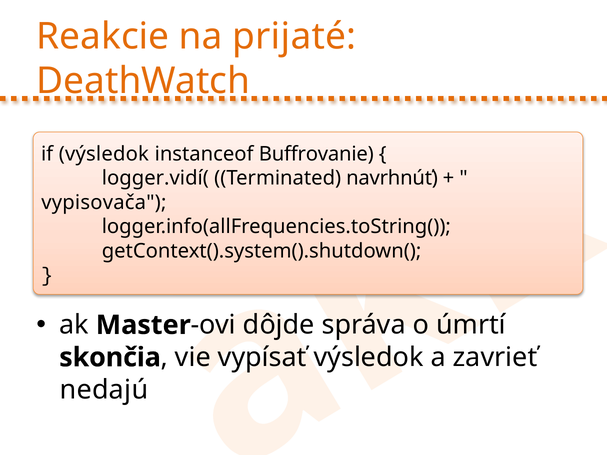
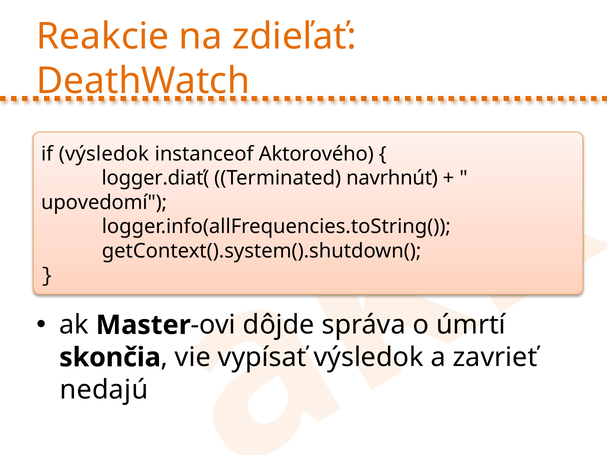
prijaté: prijaté -> zdieľať
Buffrovanie: Buffrovanie -> Aktorového
logger.vidí(: logger.vidí( -> logger.diať(
vypisovača: vypisovača -> upovedomí
